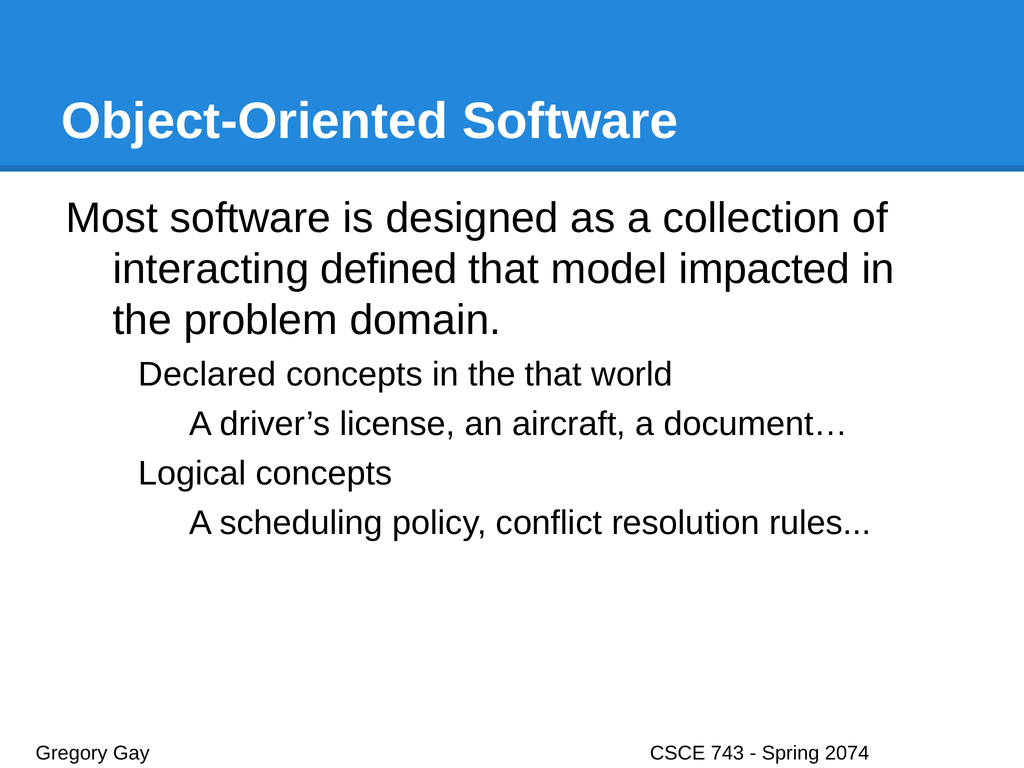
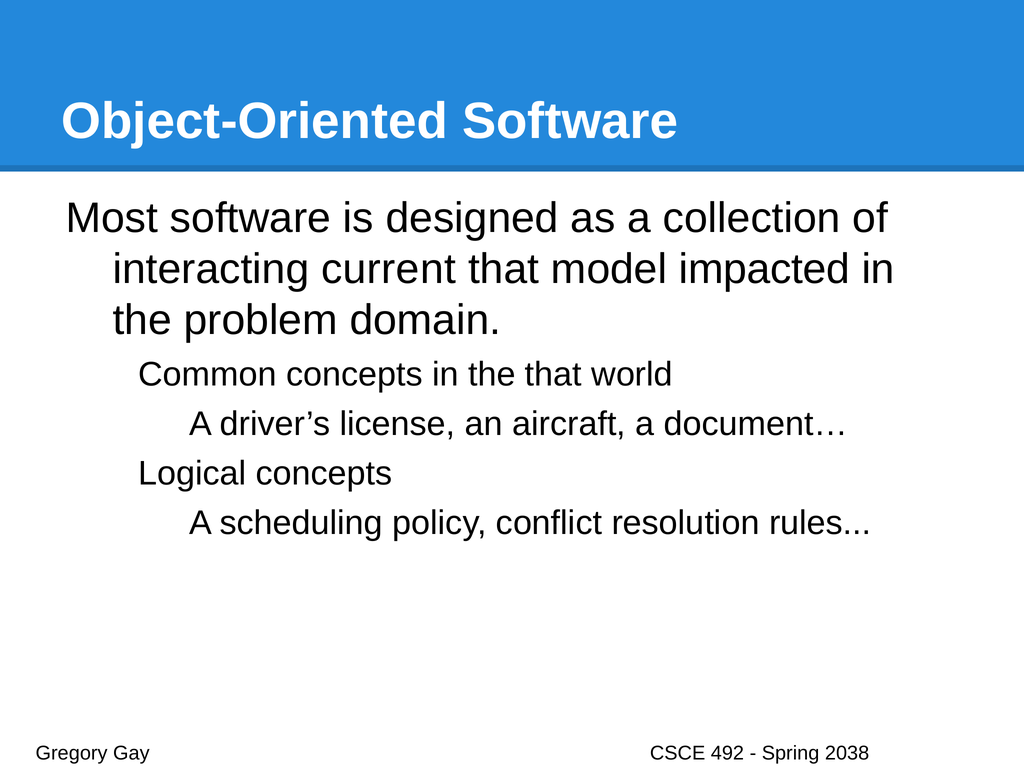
defined: defined -> current
Declared: Declared -> Common
743: 743 -> 492
2074: 2074 -> 2038
